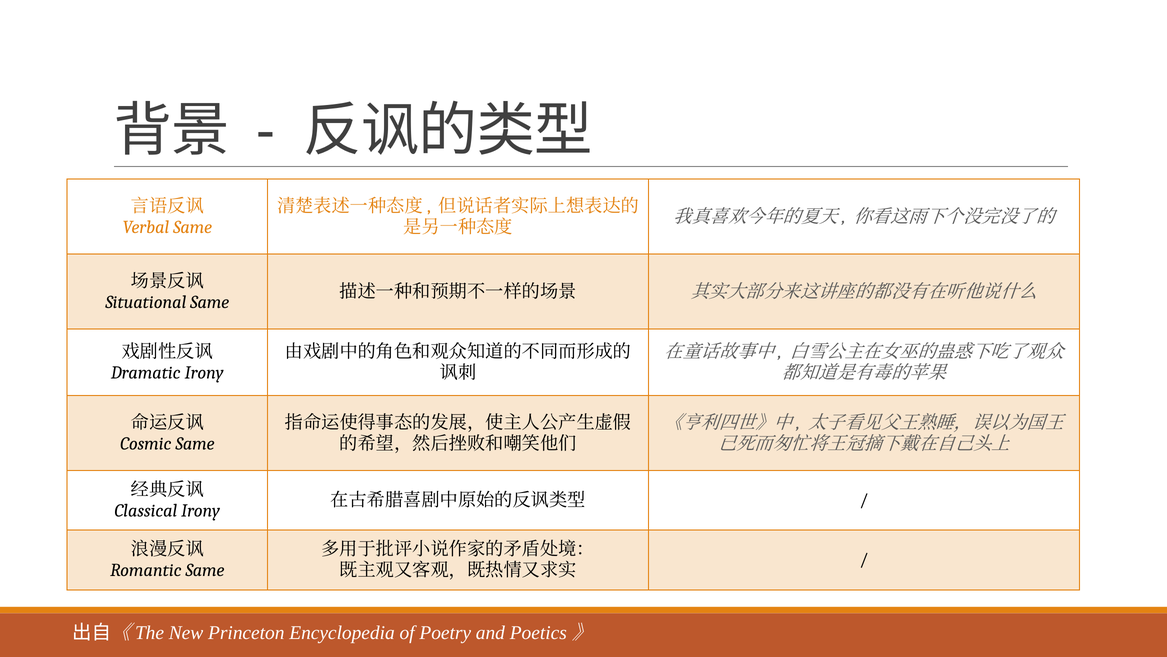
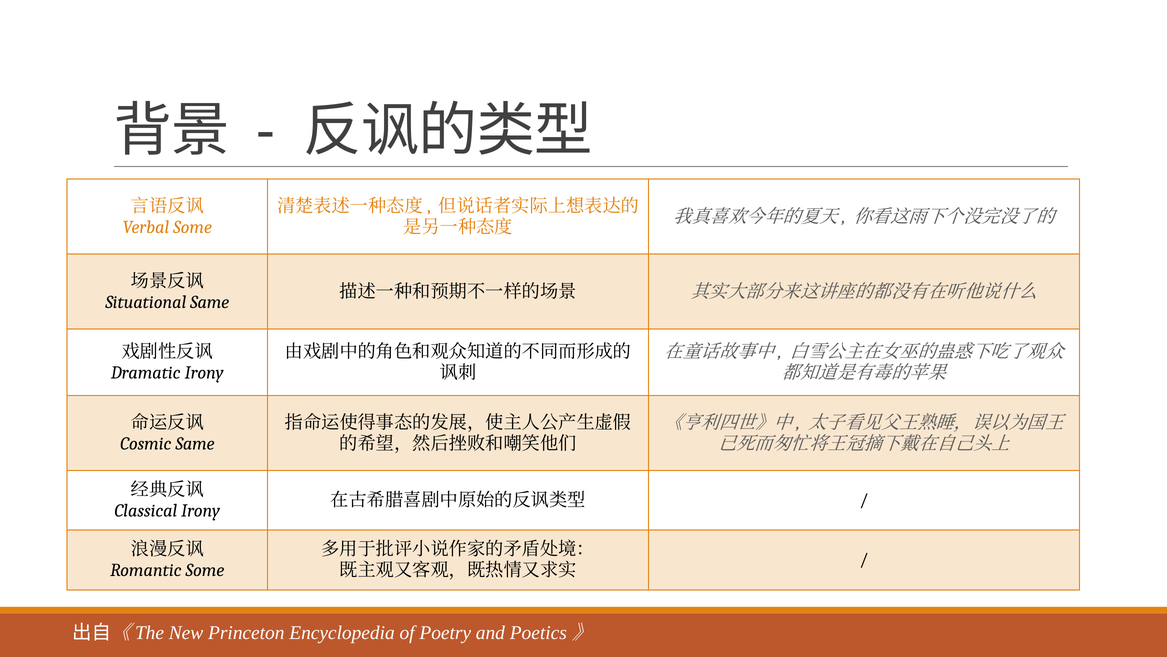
Verbal Same: Same -> Some
Romantic Same: Same -> Some
